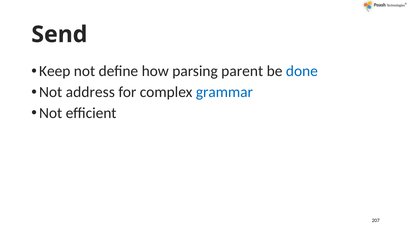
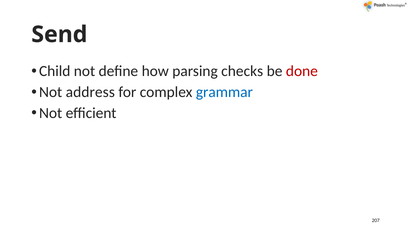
Keep: Keep -> Child
parent: parent -> checks
done colour: blue -> red
